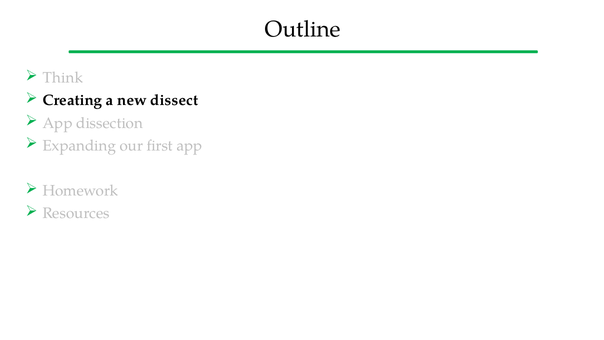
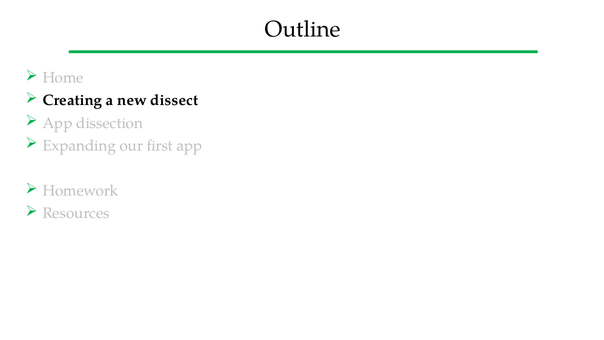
Think: Think -> Home
